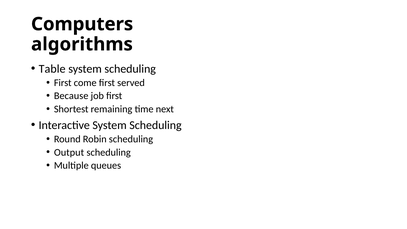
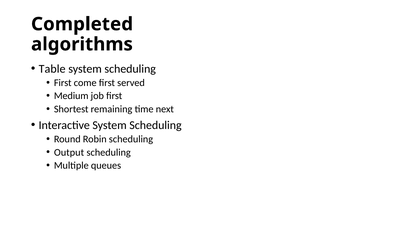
Computers: Computers -> Completed
Because: Because -> Medium
